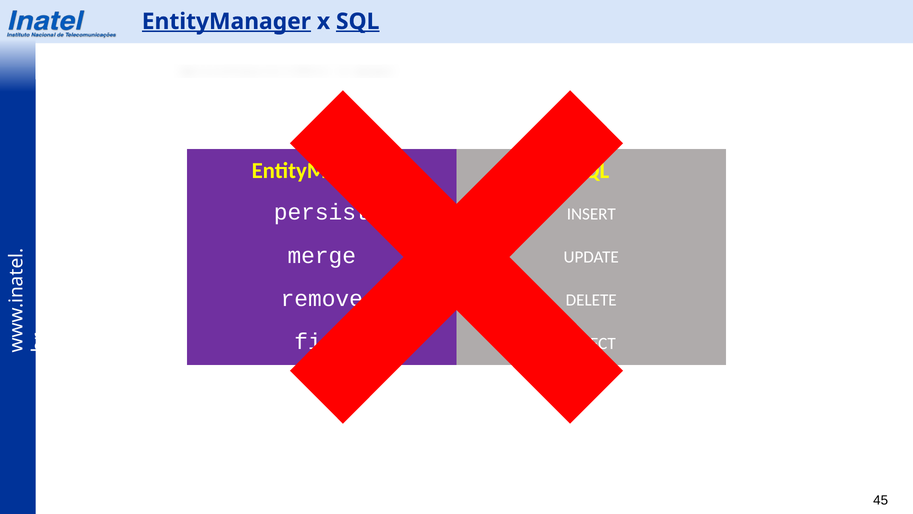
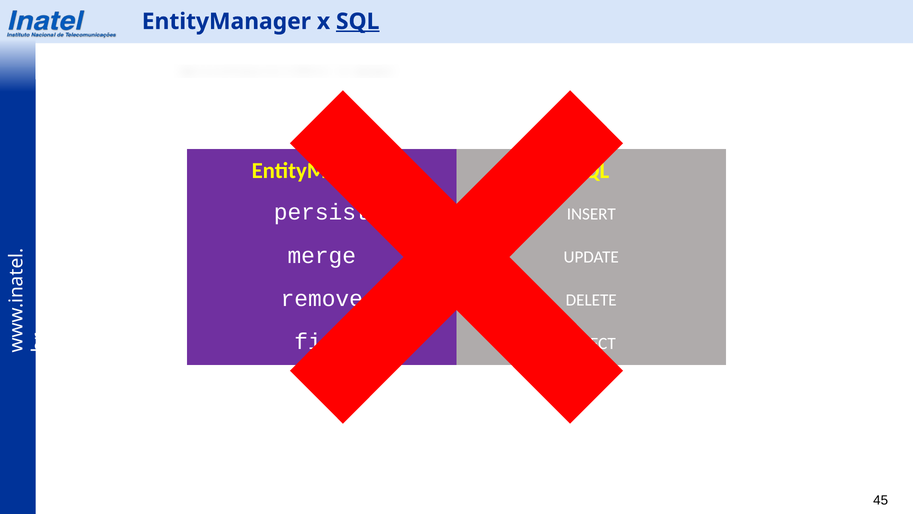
EntityManager at (226, 21) underline: present -> none
